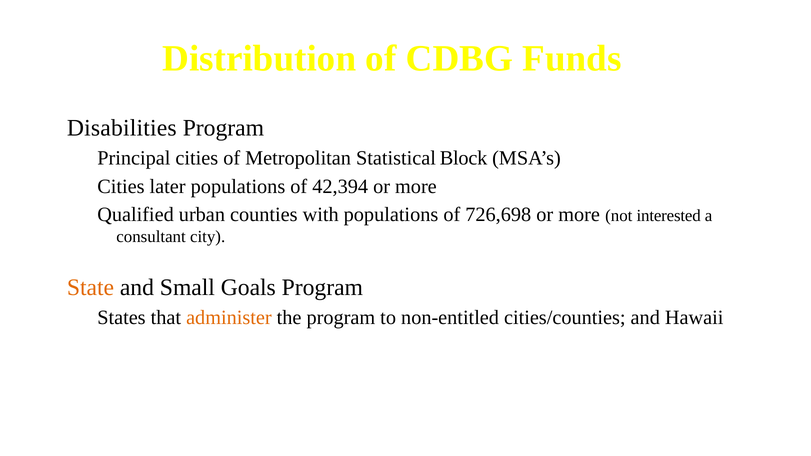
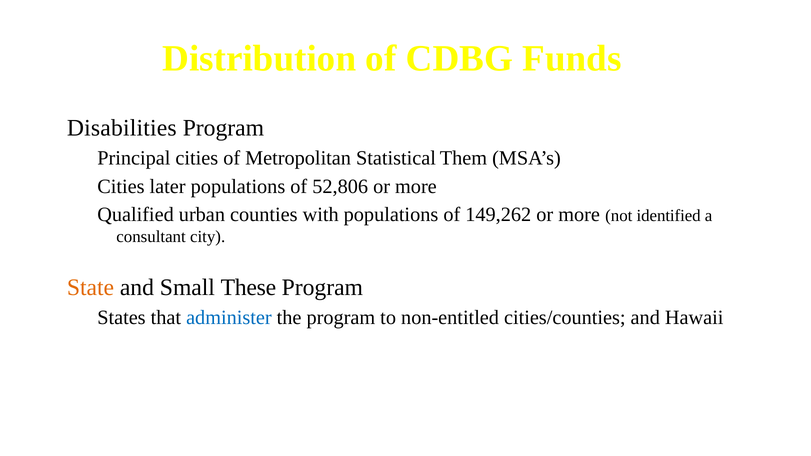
Block: Block -> Them
42,394: 42,394 -> 52,806
726,698: 726,698 -> 149,262
interested: interested -> identified
Goals: Goals -> These
administer colour: orange -> blue
